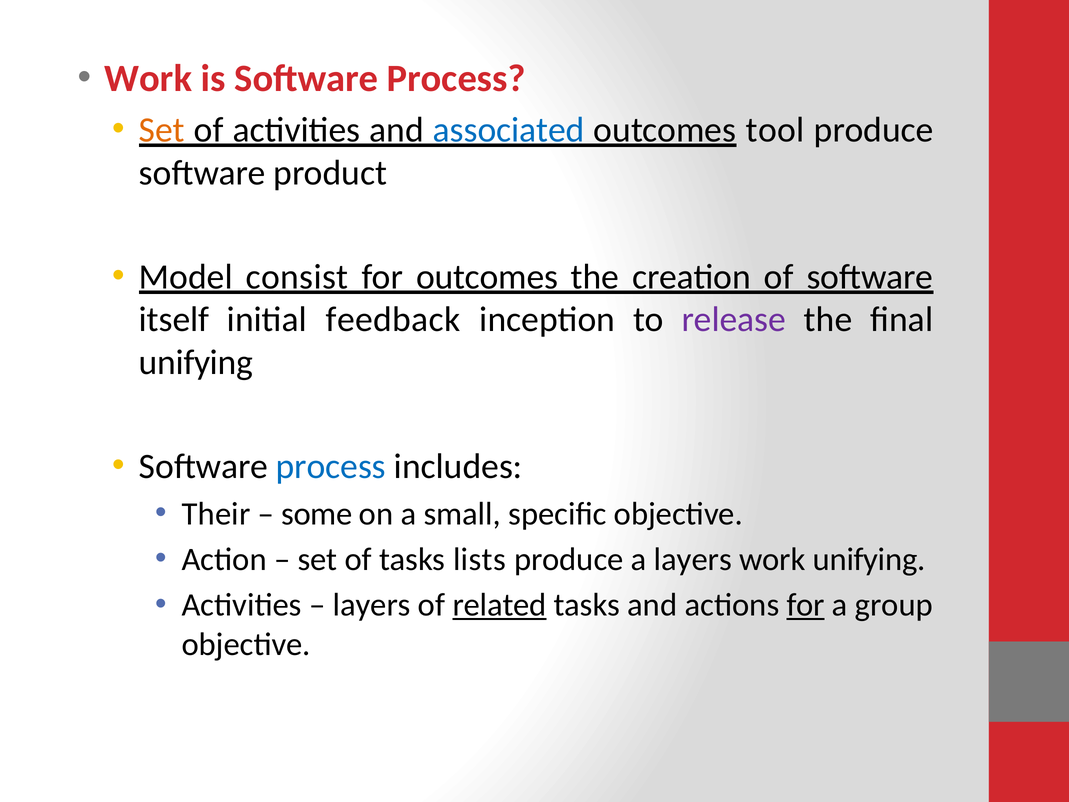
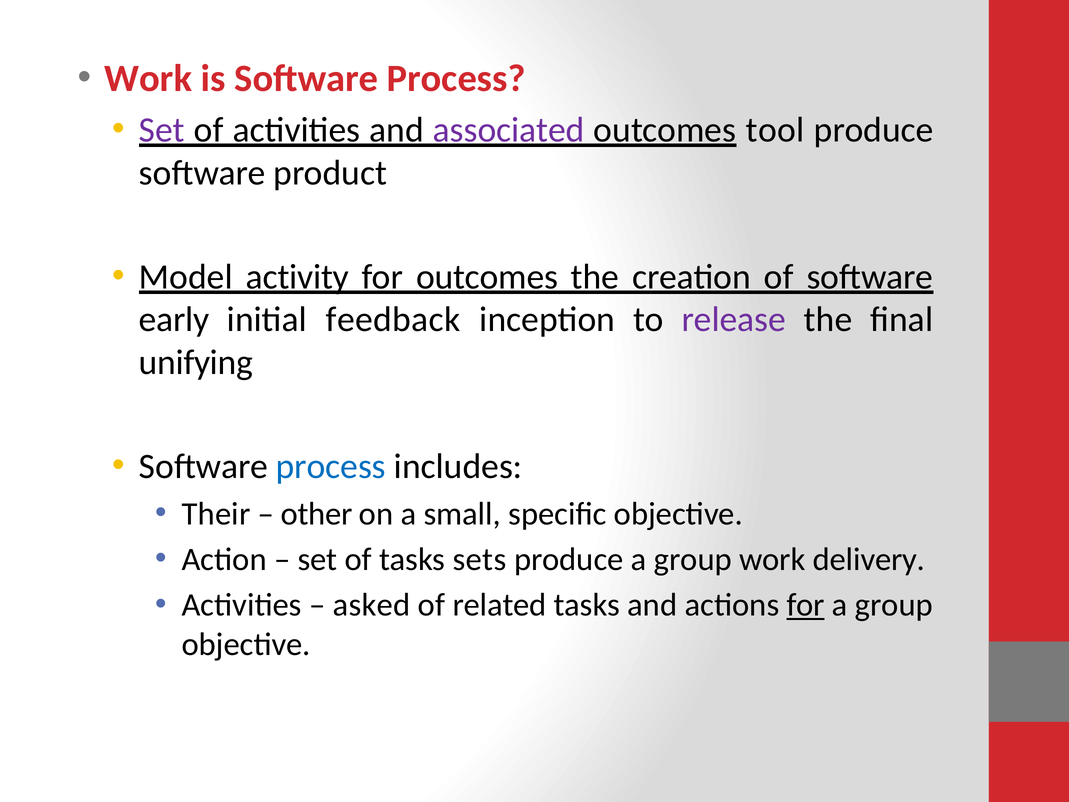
Set at (162, 130) colour: orange -> purple
associated colour: blue -> purple
consist: consist -> activity
itself: itself -> early
some: some -> other
lists: lists -> sets
produce a layers: layers -> group
work unifying: unifying -> delivery
layers at (372, 605): layers -> asked
related underline: present -> none
